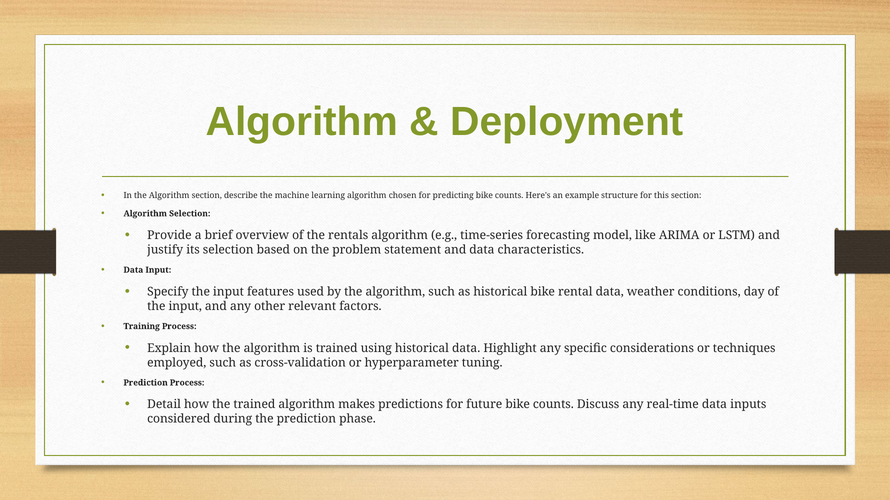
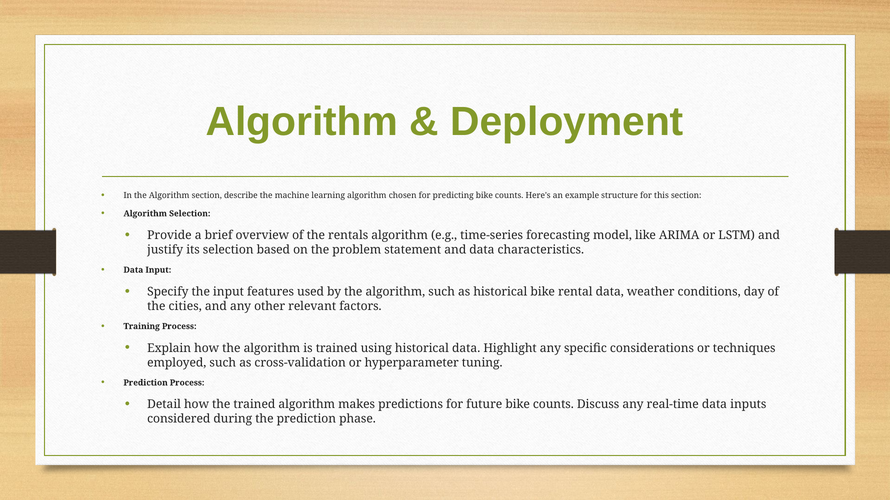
input at (185, 307): input -> cities
